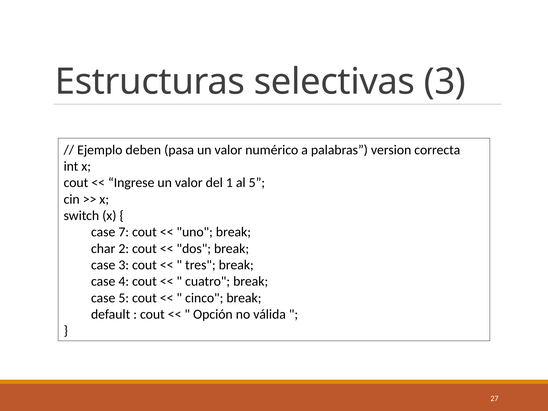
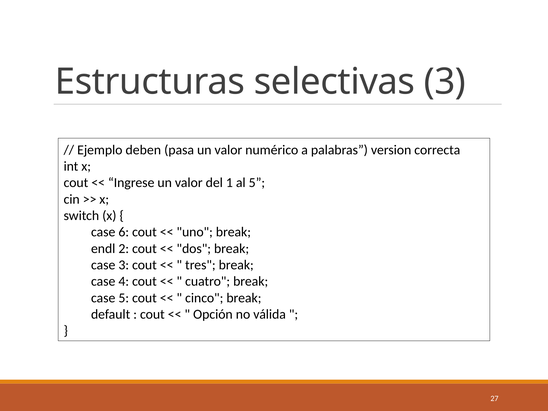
7: 7 -> 6
char: char -> endl
